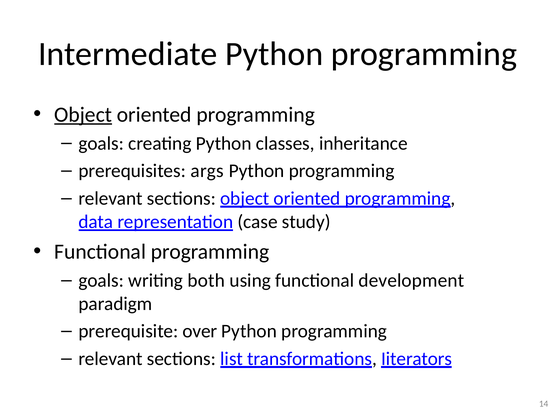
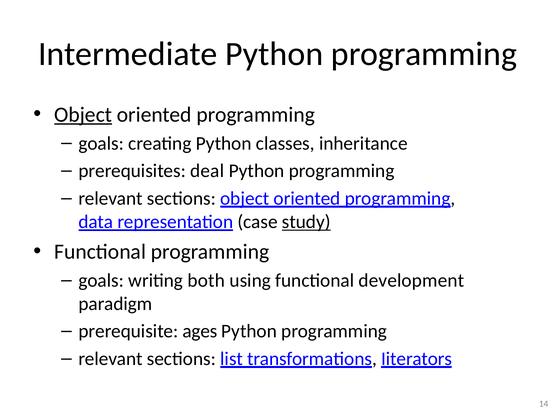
args: args -> deal
study underline: none -> present
over: over -> ages
